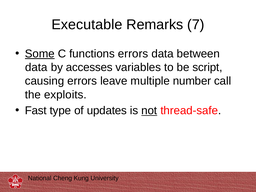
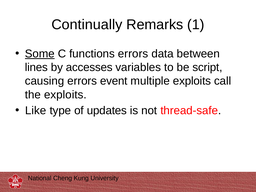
Executable: Executable -> Continually
7: 7 -> 1
data at (36, 67): data -> lines
leave: leave -> event
multiple number: number -> exploits
Fast: Fast -> Like
not underline: present -> none
